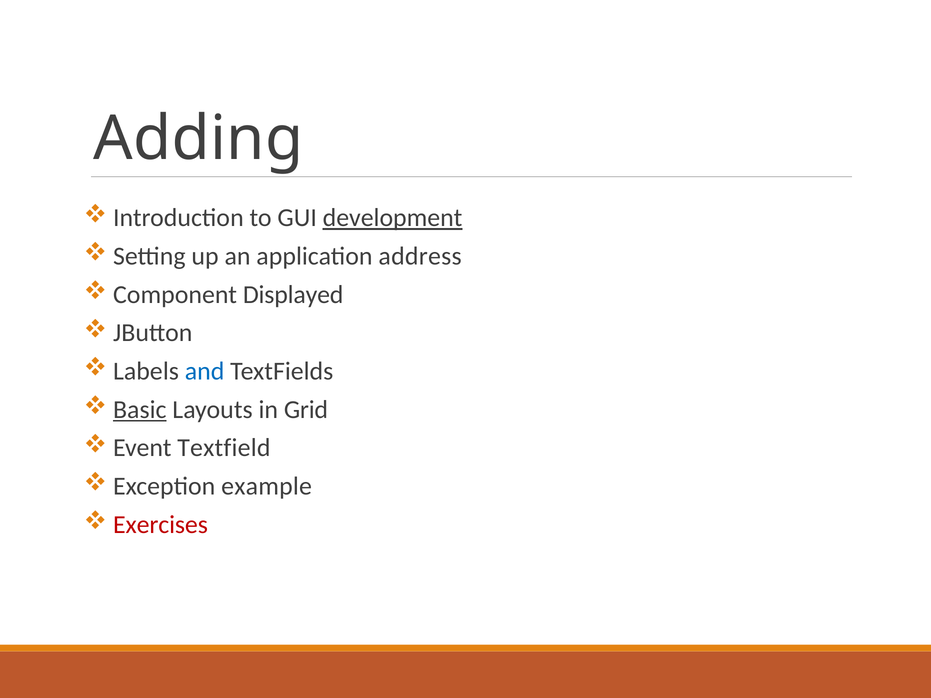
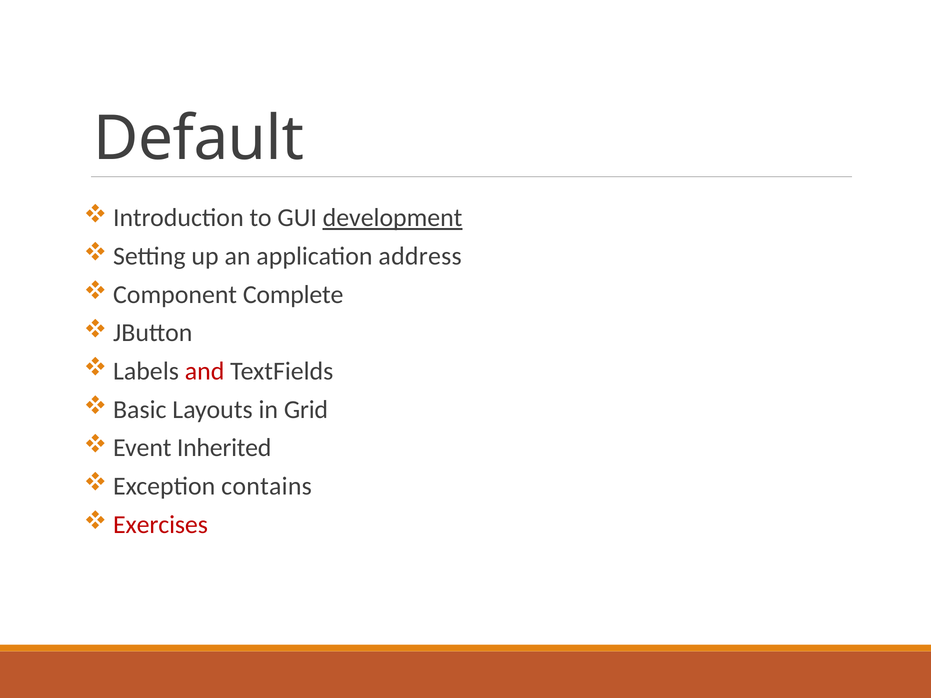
Adding: Adding -> Default
Displayed: Displayed -> Complete
and colour: blue -> red
Basic underline: present -> none
Textfield: Textfield -> Inherited
example: example -> contains
